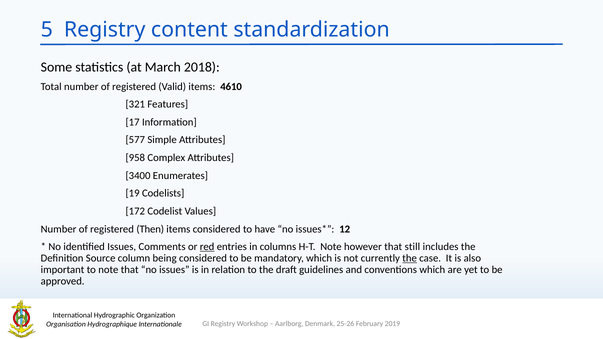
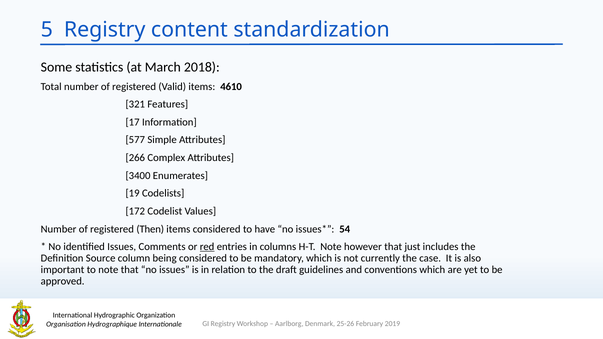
958: 958 -> 266
12: 12 -> 54
still: still -> just
the at (410, 258) underline: present -> none
